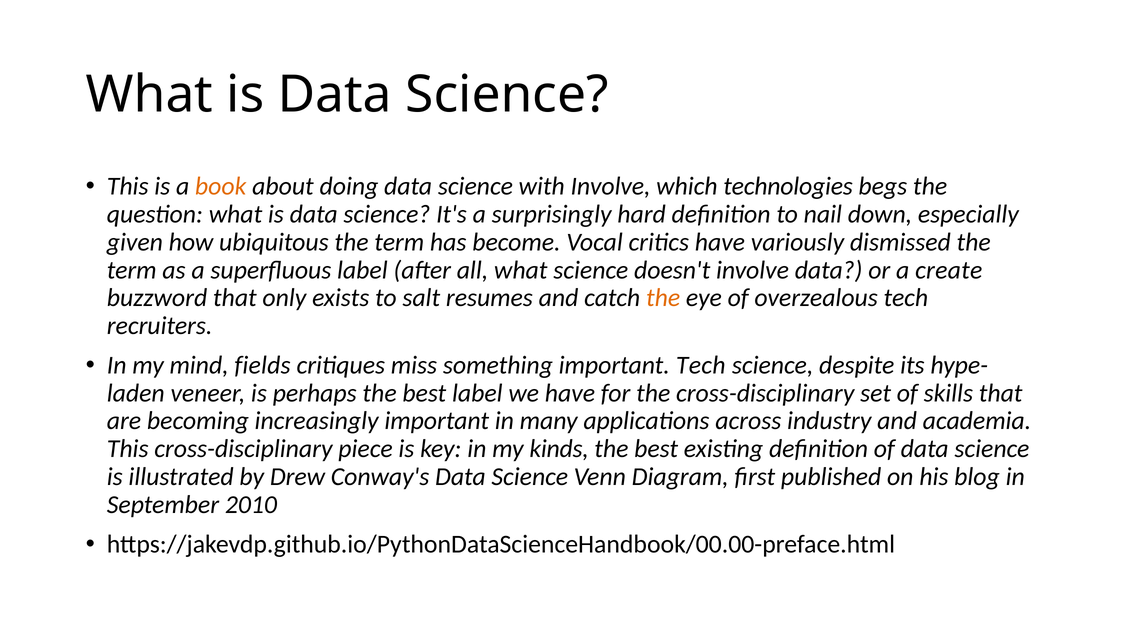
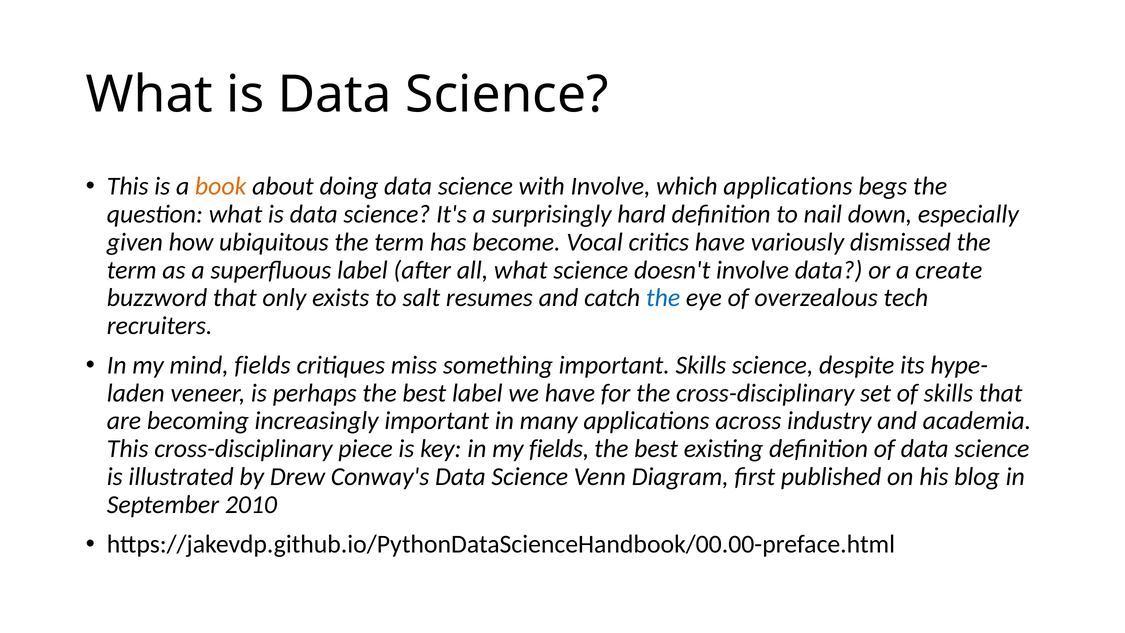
which technologies: technologies -> applications
the at (663, 298) colour: orange -> blue
important Tech: Tech -> Skills
my kinds: kinds -> fields
